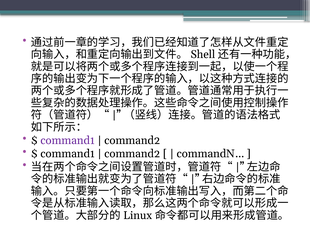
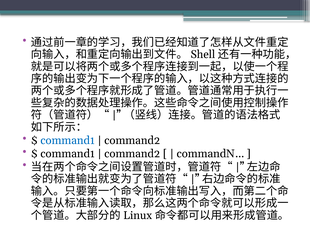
command1 at (68, 140) colour: purple -> blue
